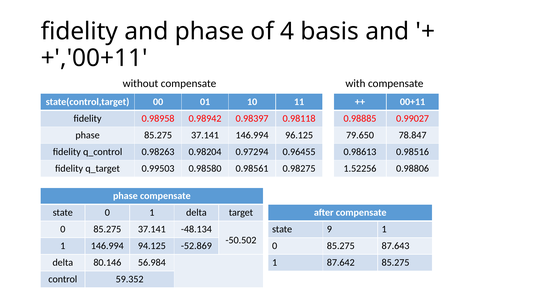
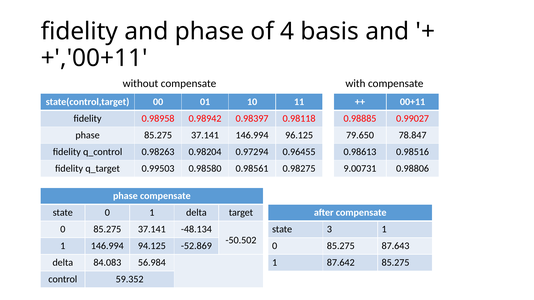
1.52256: 1.52256 -> 9.00731
9: 9 -> 3
80.146: 80.146 -> 84.083
